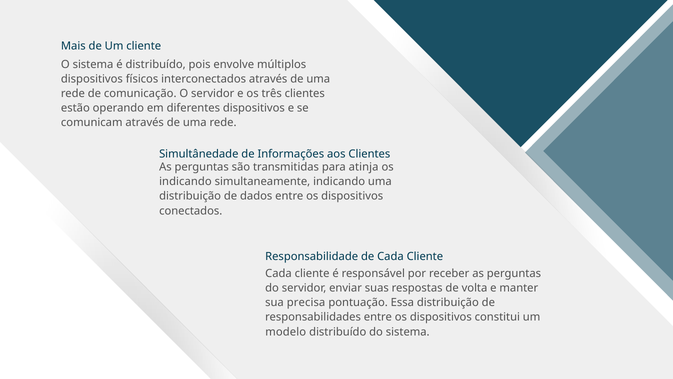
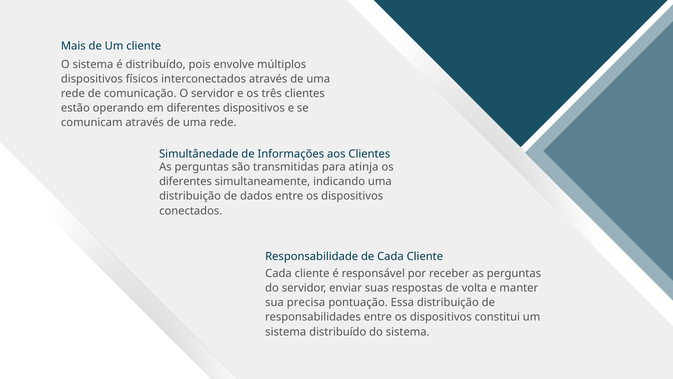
indicando at (185, 181): indicando -> diferentes
modelo at (286, 331): modelo -> sistema
